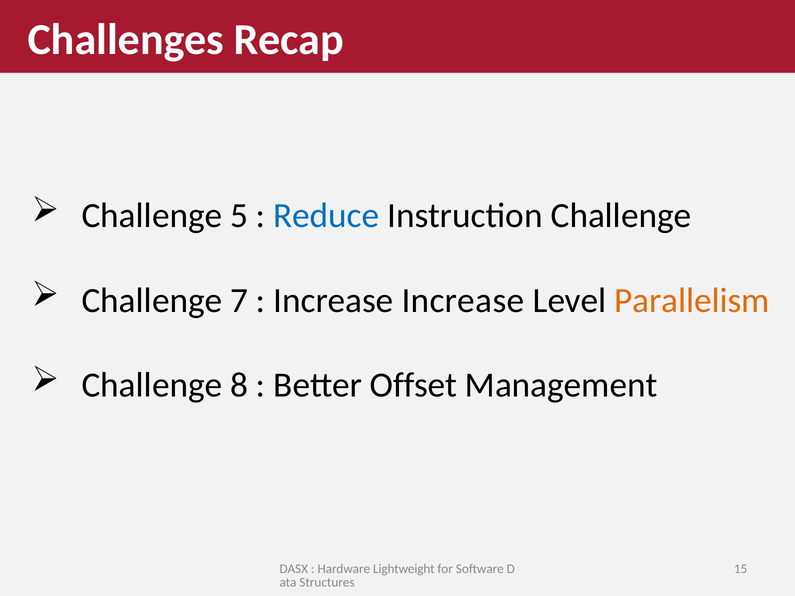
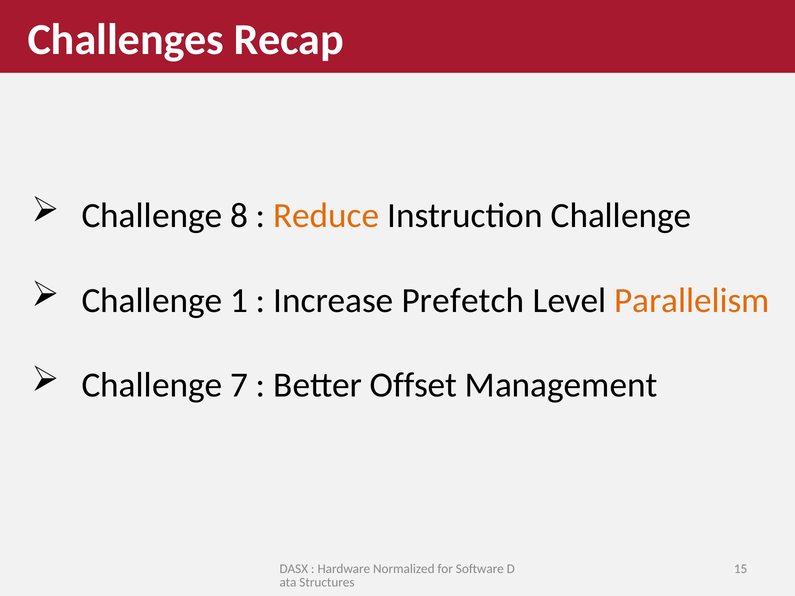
5: 5 -> 8
Reduce colour: blue -> orange
7: 7 -> 1
Increase Increase: Increase -> Prefetch
8: 8 -> 7
Lightweight: Lightweight -> Normalized
